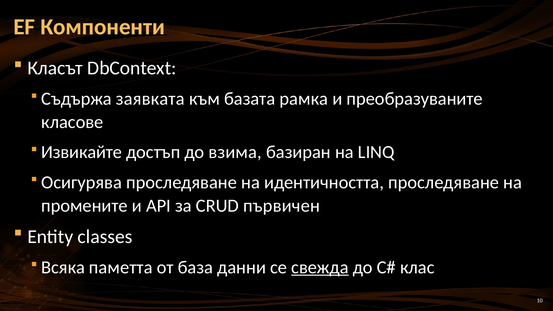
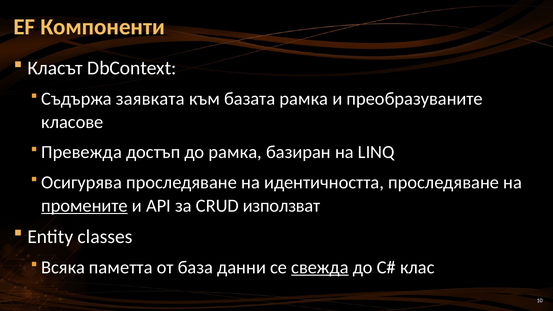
Извикайте: Извикайте -> Превежда
до взима: взима -> рамка
промените underline: none -> present
първичен: първичен -> използват
